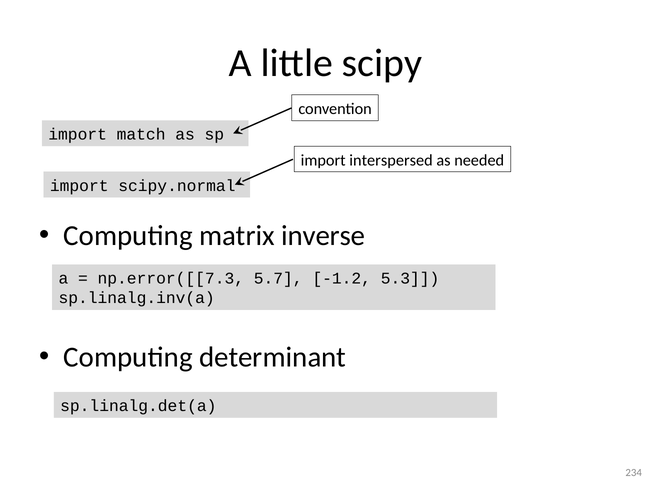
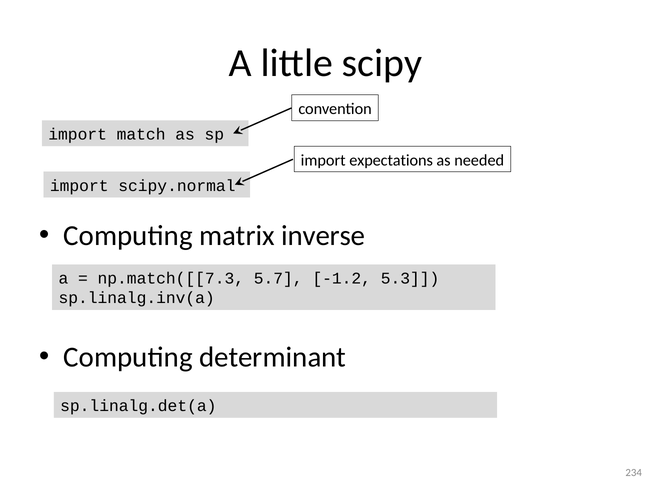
interspersed: interspersed -> expectations
np.error([[7.3: np.error([[7.3 -> np.match([[7.3
